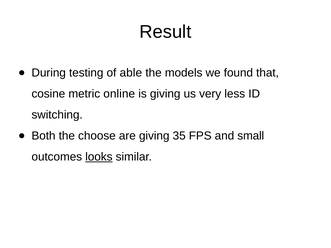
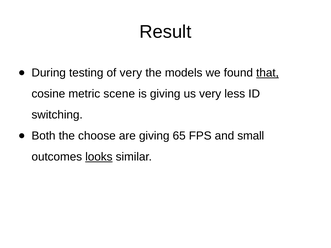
of able: able -> very
that underline: none -> present
online: online -> scene
35: 35 -> 65
